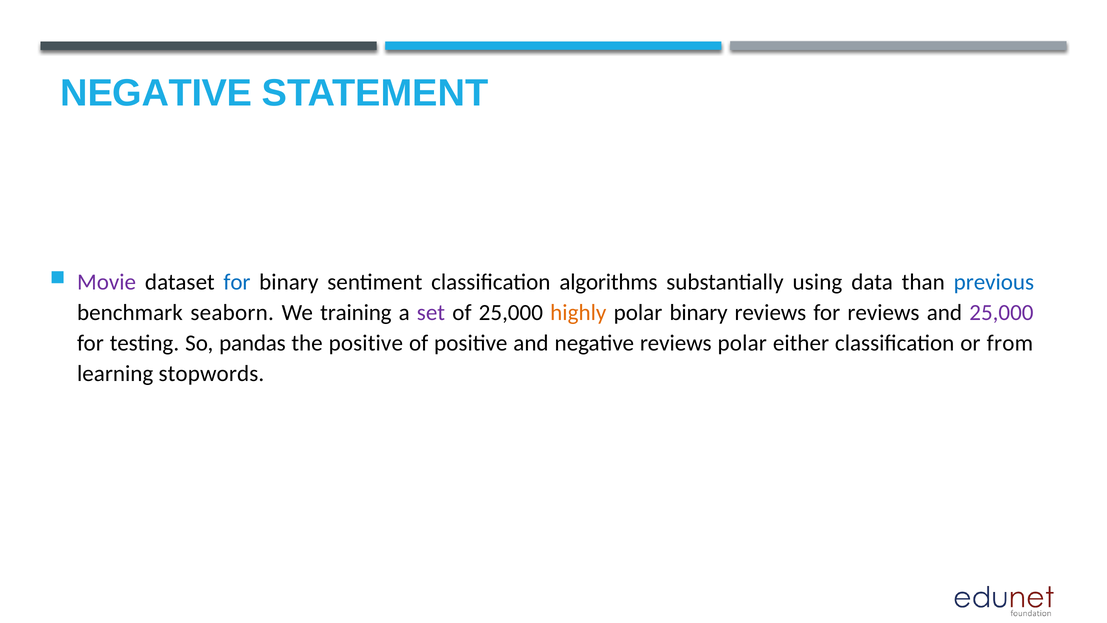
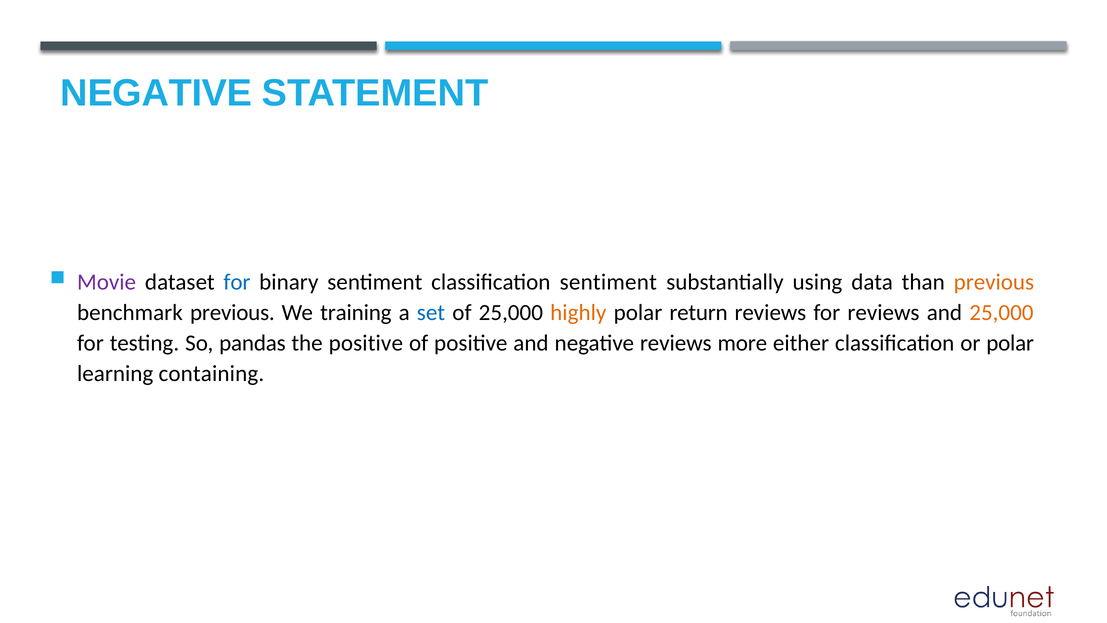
classification algorithms: algorithms -> sentiment
previous at (994, 282) colour: blue -> orange
benchmark seaborn: seaborn -> previous
set colour: purple -> blue
polar binary: binary -> return
25,000 at (1001, 312) colour: purple -> orange
reviews polar: polar -> more
or from: from -> polar
stopwords: stopwords -> containing
